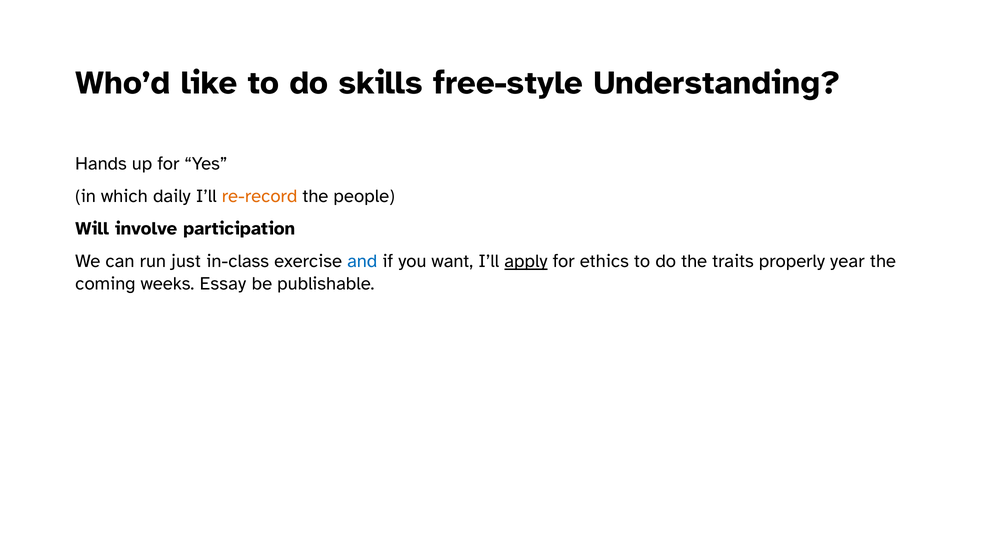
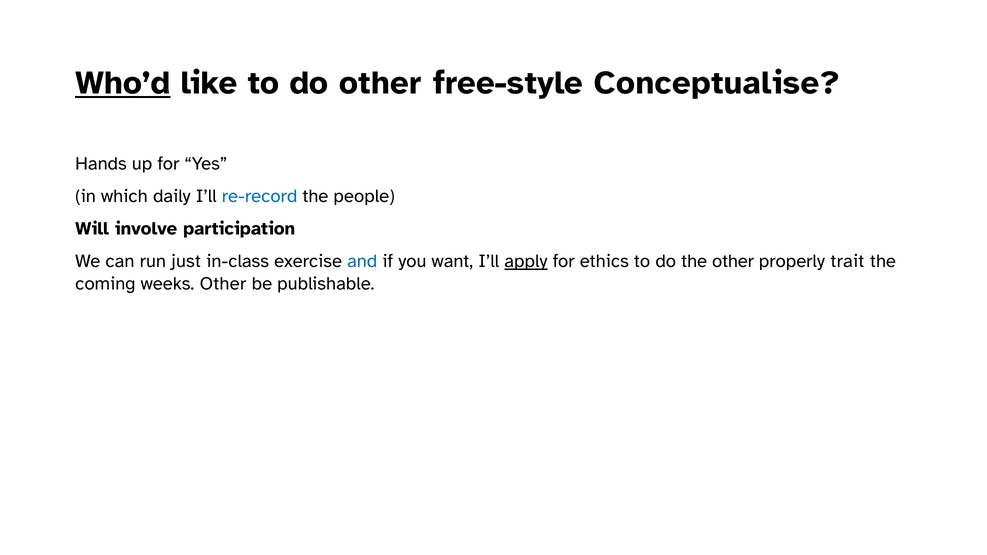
Who’d underline: none -> present
do skills: skills -> other
Understanding: Understanding -> Conceptualise
re-record colour: orange -> blue
the traits: traits -> other
year: year -> trait
weeks Essay: Essay -> Other
